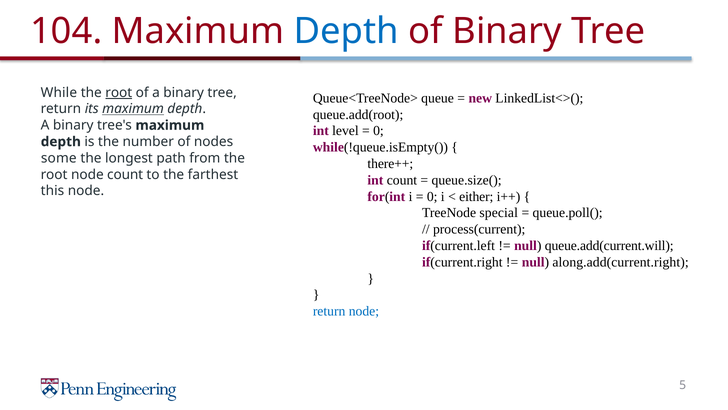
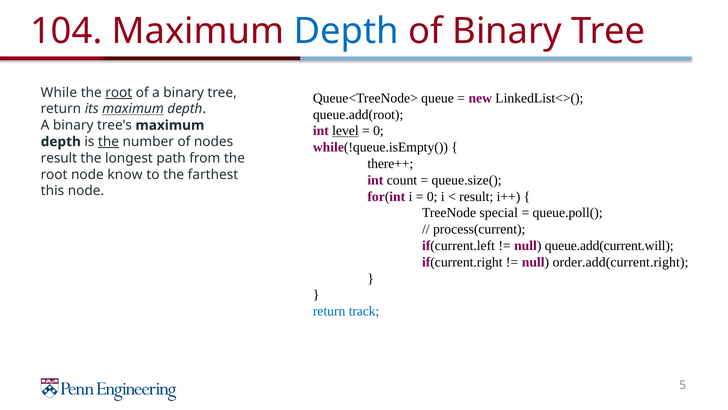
level underline: none -> present
the at (108, 142) underline: none -> present
some at (59, 158): some -> result
node count: count -> know
either at (476, 196): either -> result
along.add(current.right: along.add(current.right -> order.add(current.right
return node: node -> track
